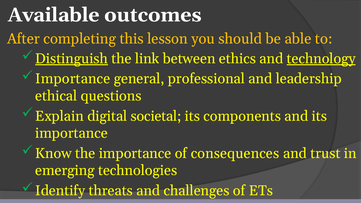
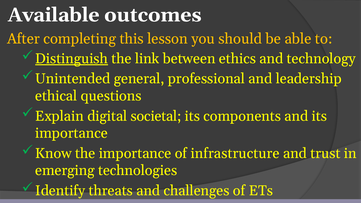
technology underline: present -> none
Importance at (73, 79): Importance -> Unintended
consequences: consequences -> infrastructure
